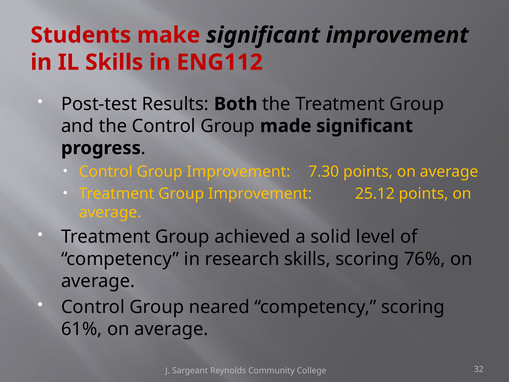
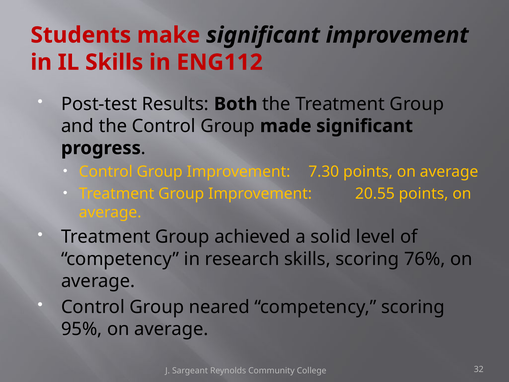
25.12: 25.12 -> 20.55
61%: 61% -> 95%
